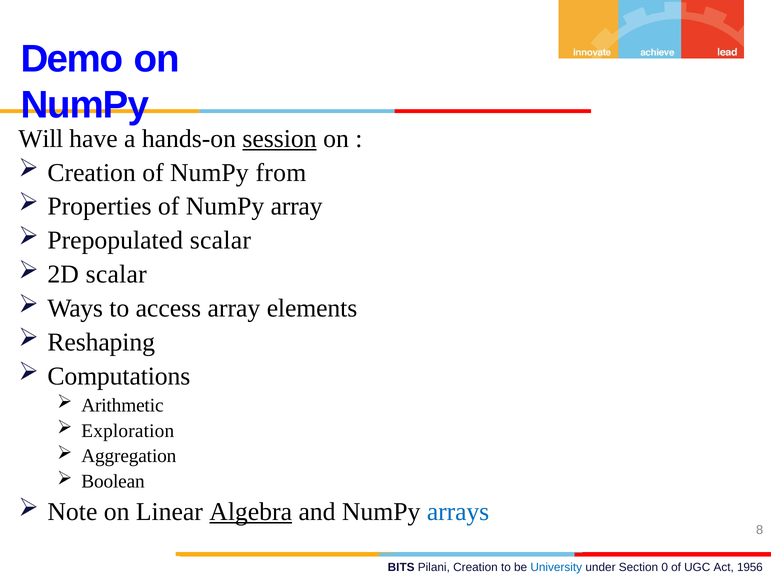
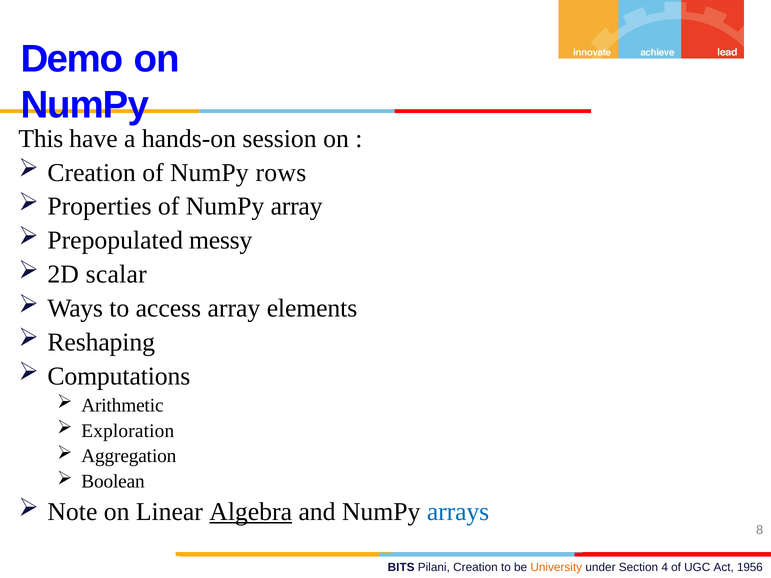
Will: Will -> This
session underline: present -> none
from: from -> rows
Prepopulated scalar: scalar -> messy
University colour: blue -> orange
0: 0 -> 4
